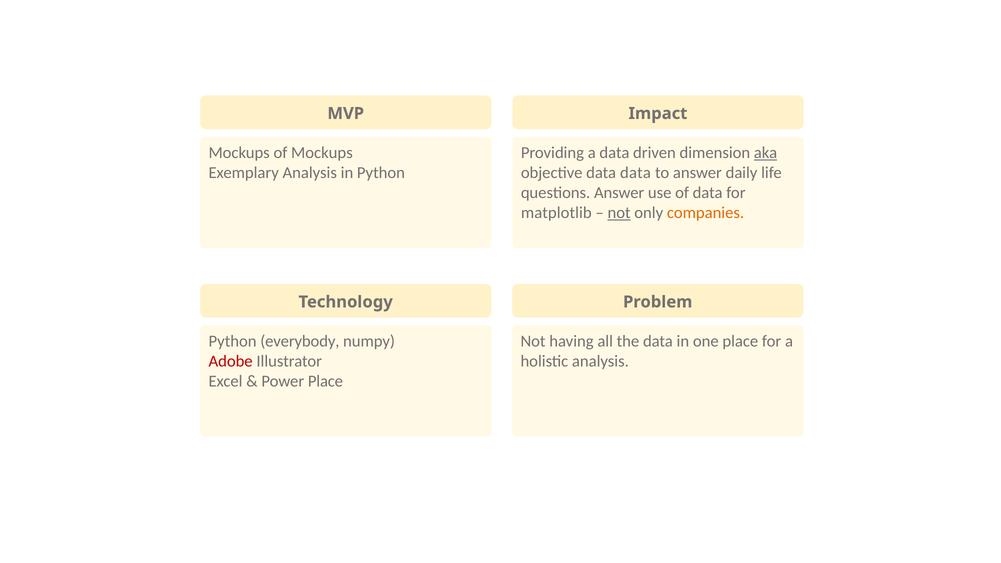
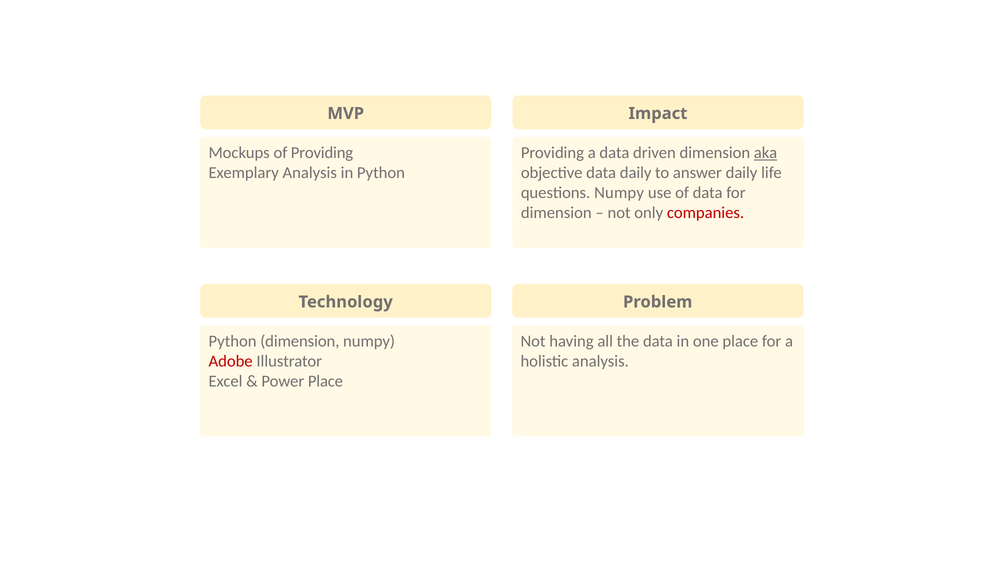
of Mockups: Mockups -> Providing
data data: data -> daily
questions Answer: Answer -> Numpy
matplotlib at (556, 213): matplotlib -> dimension
not at (619, 213) underline: present -> none
companies colour: orange -> red
Python everybody: everybody -> dimension
